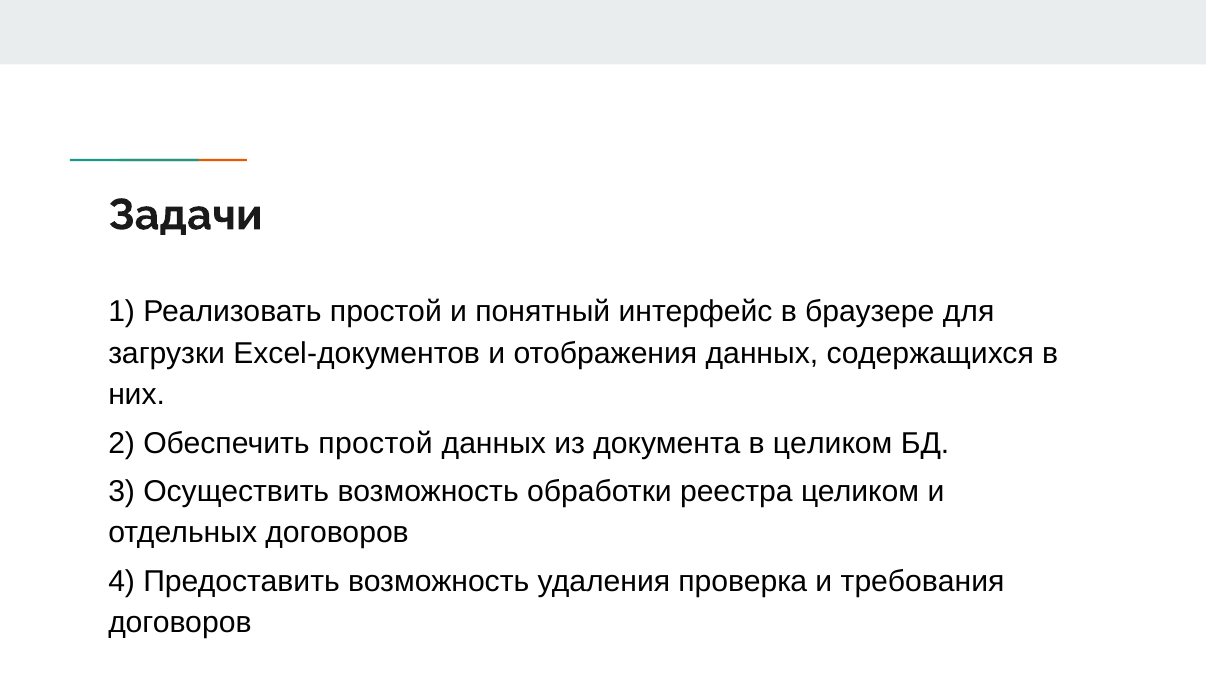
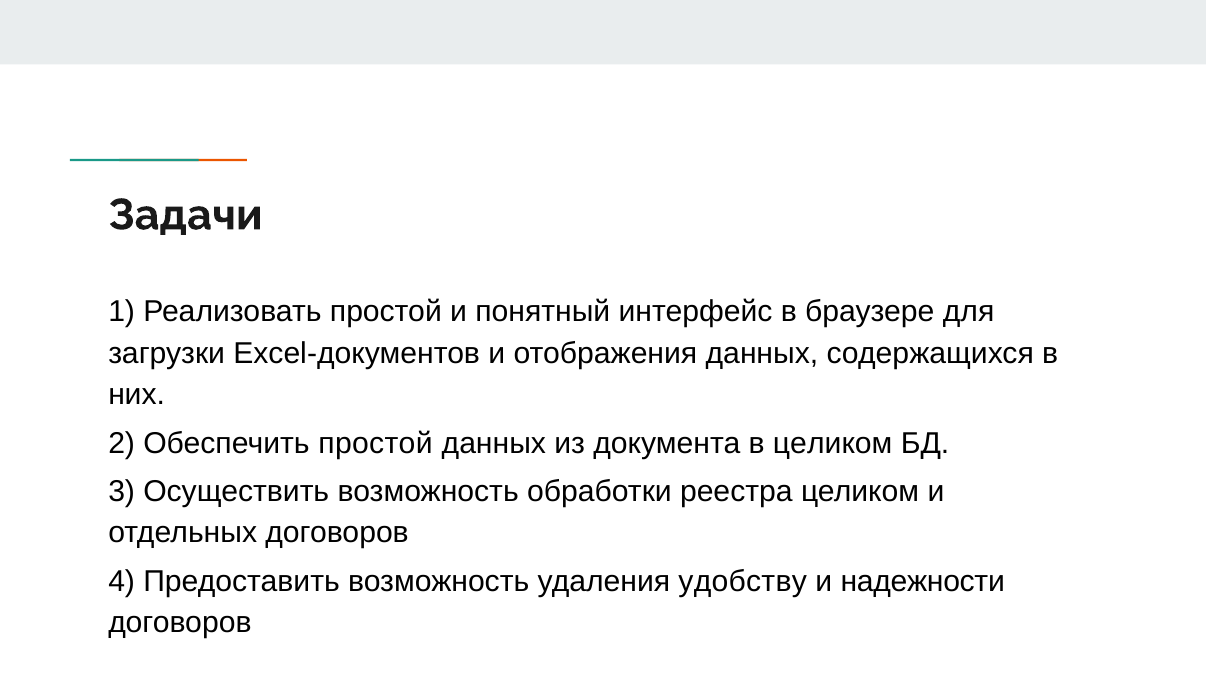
проверка: проверка -> удобству
требования: требования -> надежности
